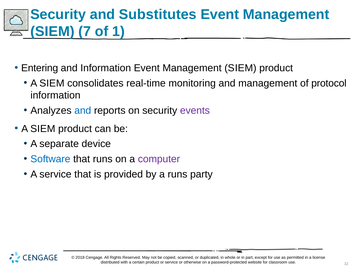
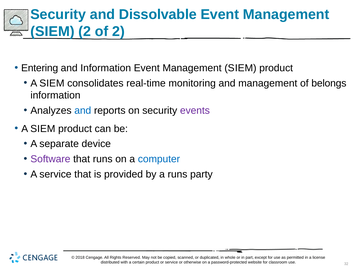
Substitutes: Substitutes -> Dissolvable
M 7: 7 -> 2
of 1: 1 -> 2
protocol: protocol -> belongs
Software colour: blue -> purple
computer colour: purple -> blue
